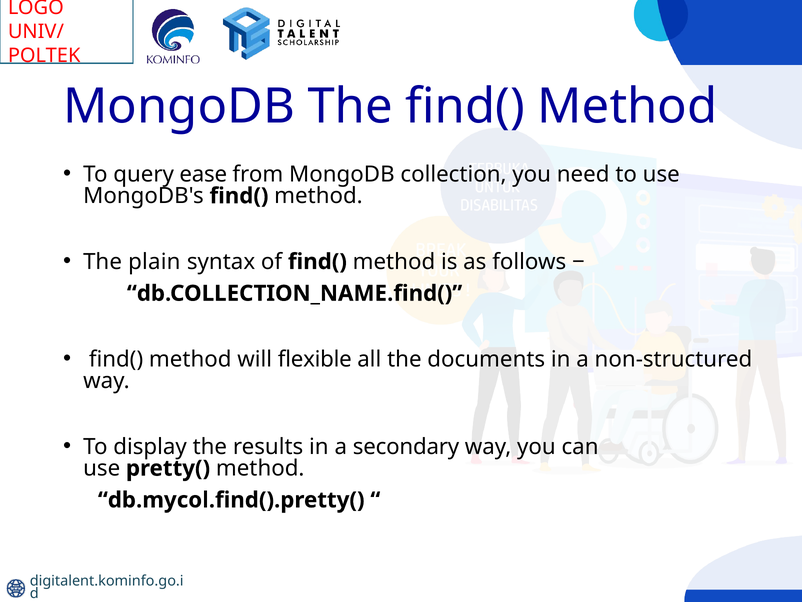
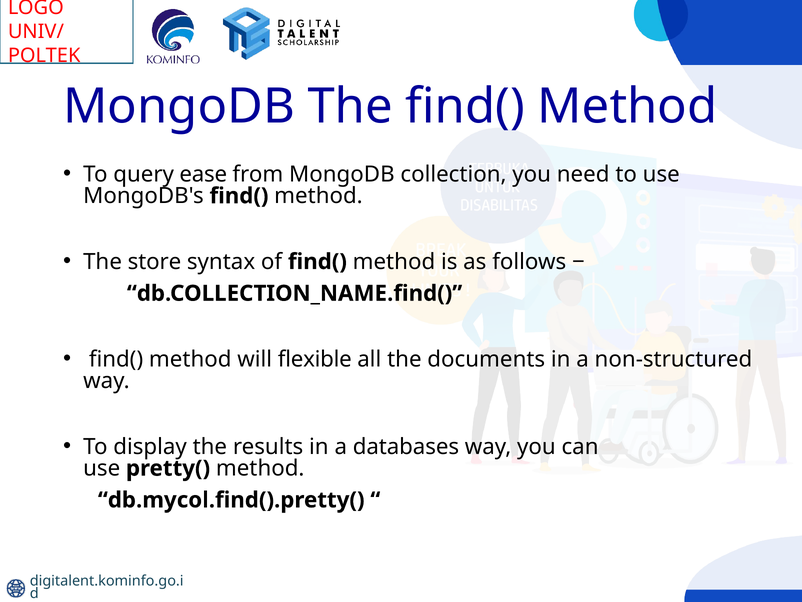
plain: plain -> store
secondary: secondary -> databases
